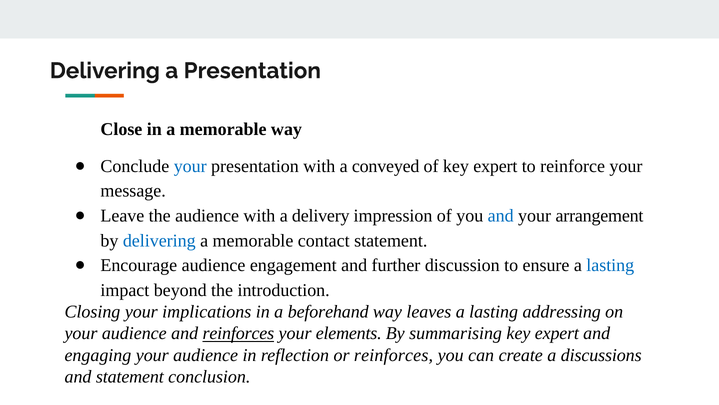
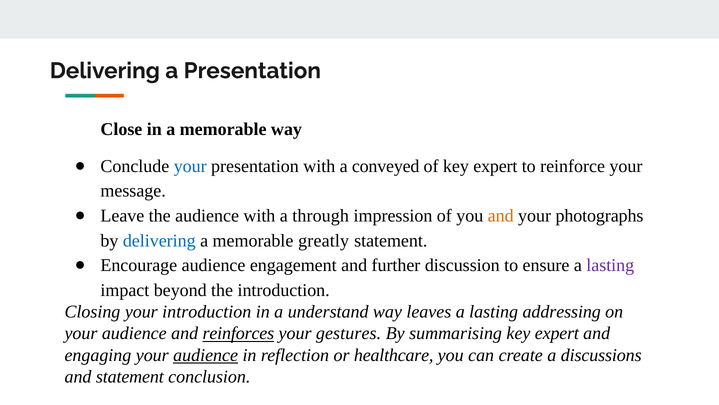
delivery: delivery -> through
and at (501, 216) colour: blue -> orange
arrangement: arrangement -> photographs
contact: contact -> greatly
lasting at (610, 265) colour: blue -> purple
your implications: implications -> introduction
beforehand: beforehand -> understand
elements: elements -> gestures
audience at (206, 355) underline: none -> present
or reinforces: reinforces -> healthcare
